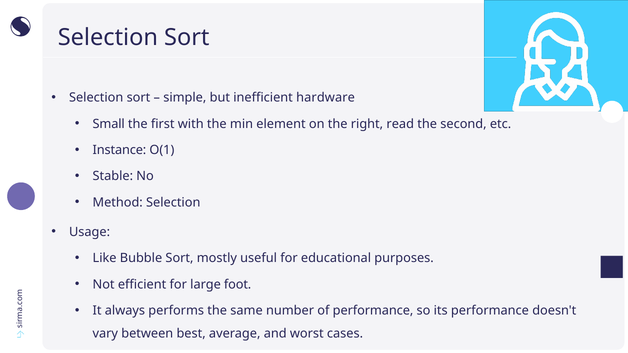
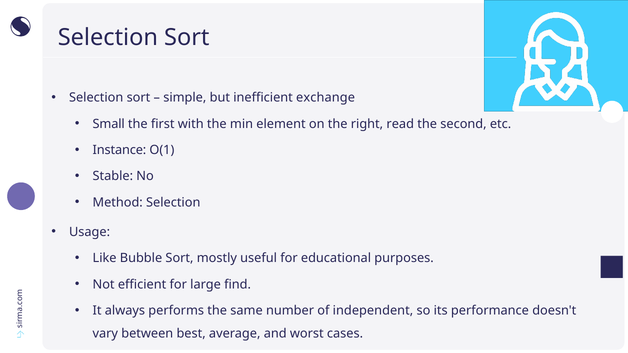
hardware: hardware -> exchange
foot: foot -> find
of performance: performance -> independent
